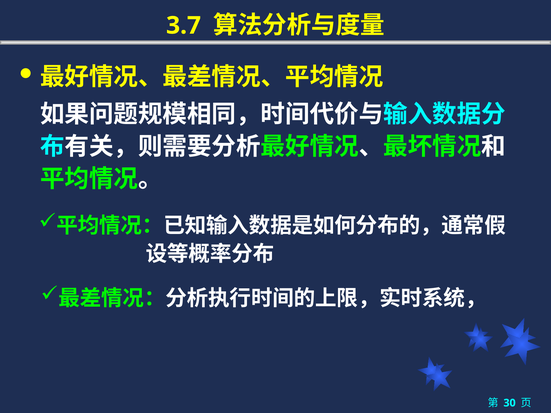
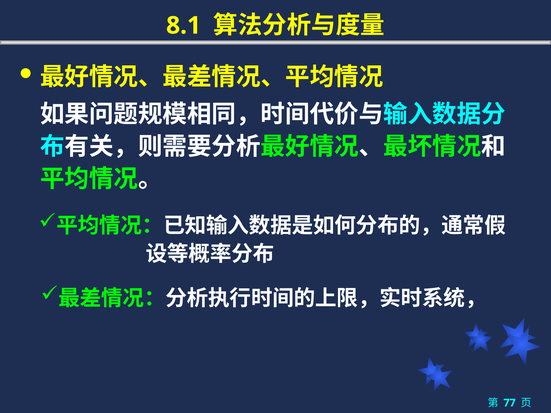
3.7: 3.7 -> 8.1
30: 30 -> 77
